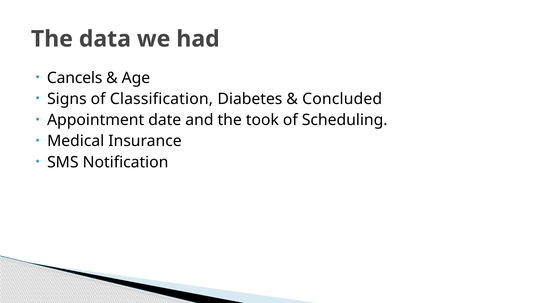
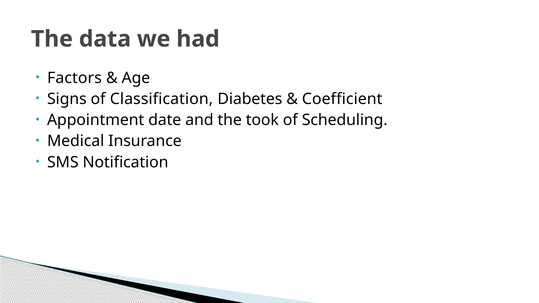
Cancels: Cancels -> Factors
Concluded: Concluded -> Coefficient
